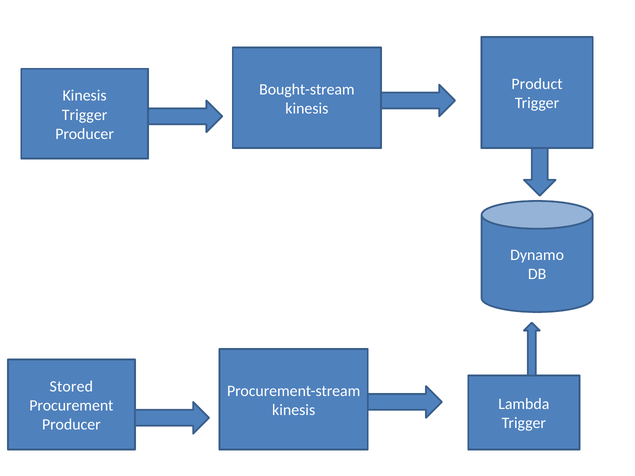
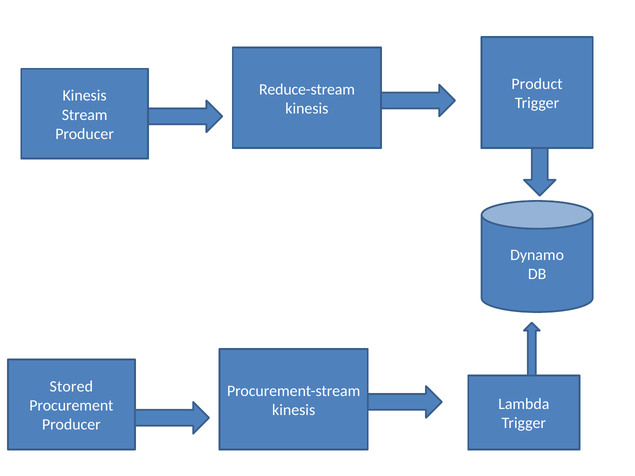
Bought-stream: Bought-stream -> Reduce-stream
Trigger at (85, 115): Trigger -> Stream
